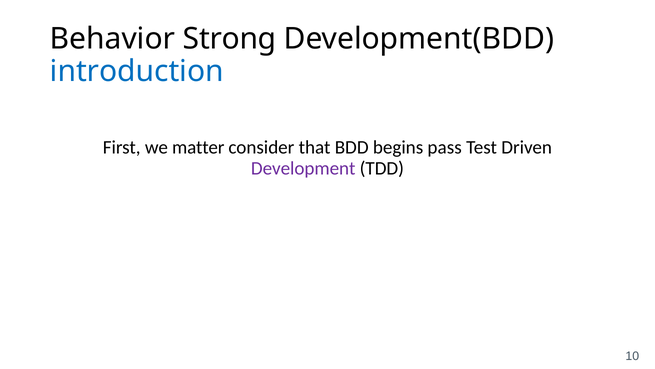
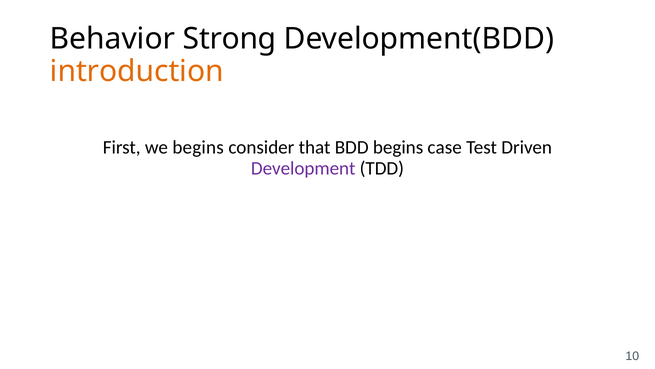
introduction colour: blue -> orange
we matter: matter -> begins
pass: pass -> case
